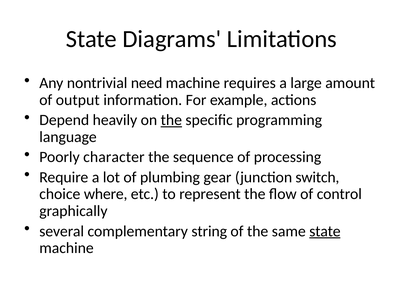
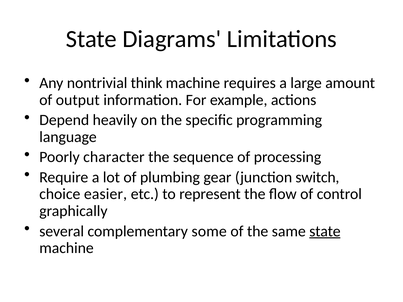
need: need -> think
the at (171, 120) underline: present -> none
where: where -> easier
string: string -> some
